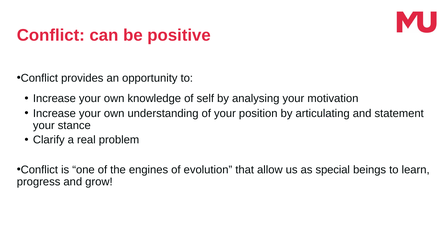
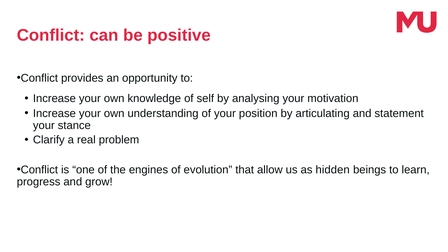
special: special -> hidden
